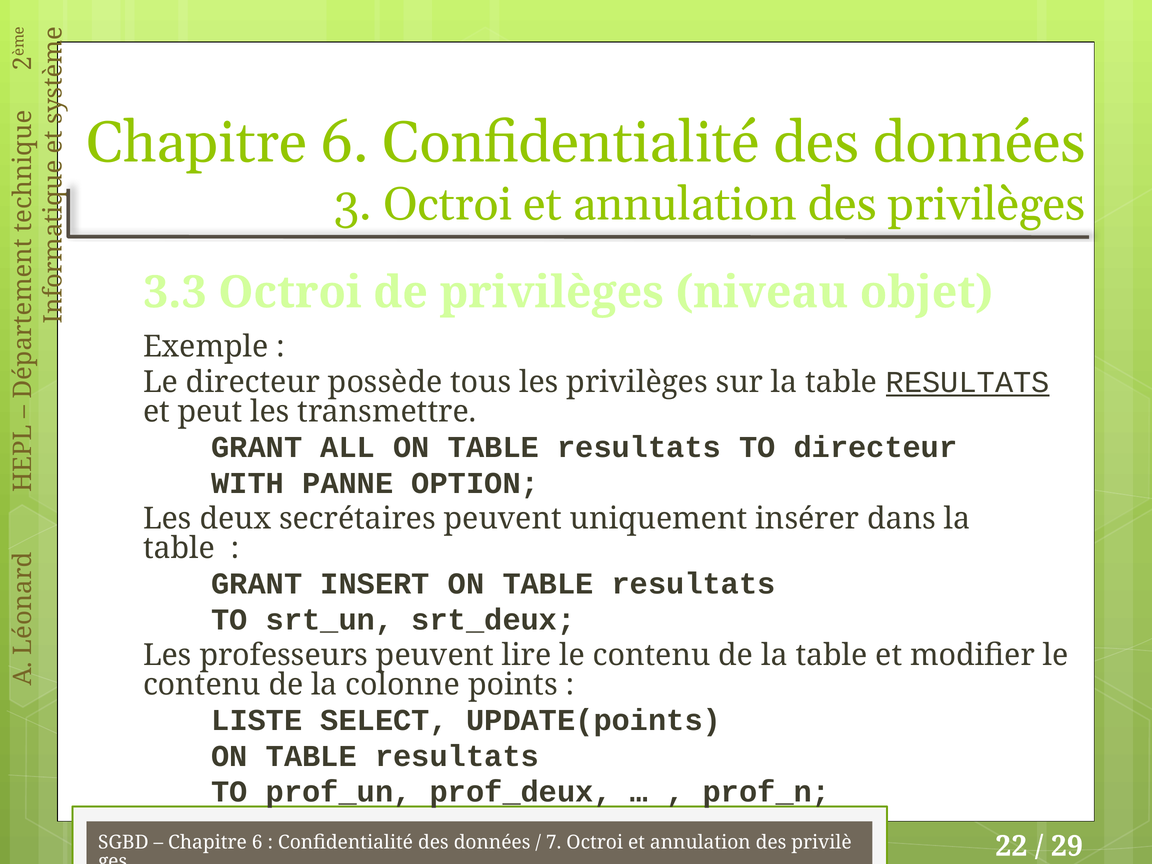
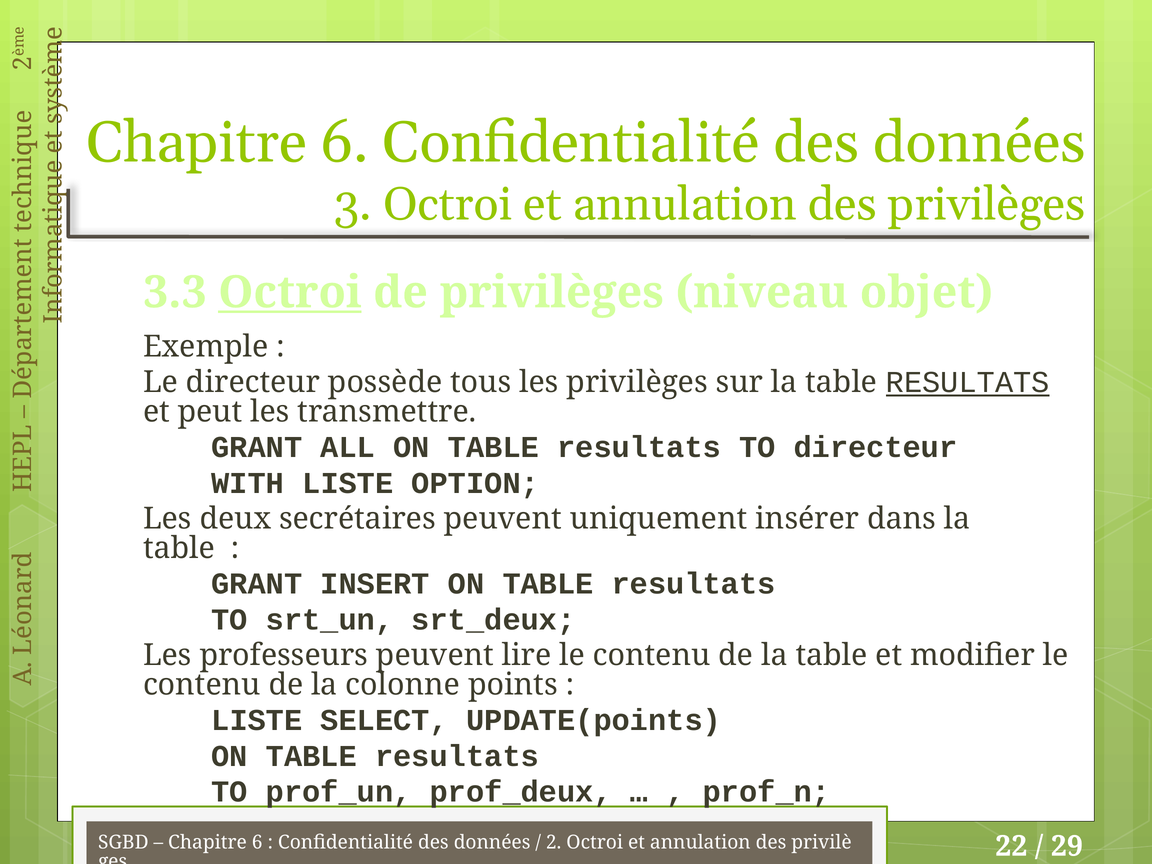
Octroi at (290, 293) underline: none -> present
WITH PANNE: PANNE -> LISTE
7 at (554, 842): 7 -> 2
